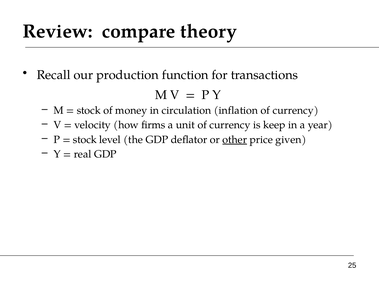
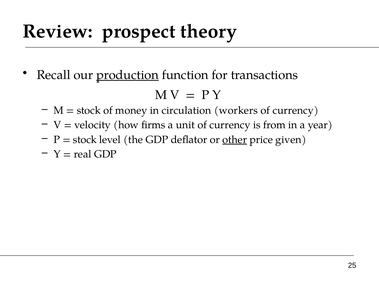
compare: compare -> prospect
production underline: none -> present
inflation: inflation -> workers
keep: keep -> from
